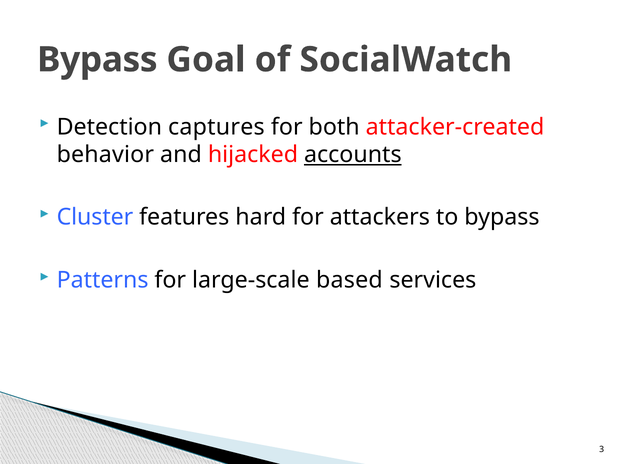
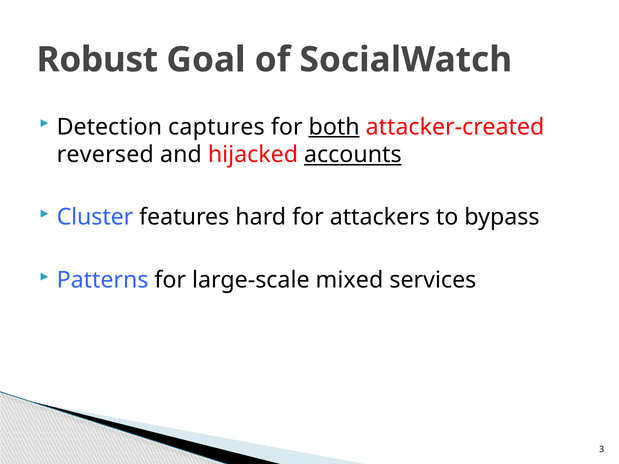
Bypass at (97, 60): Bypass -> Robust
both underline: none -> present
behavior: behavior -> reversed
based: based -> mixed
